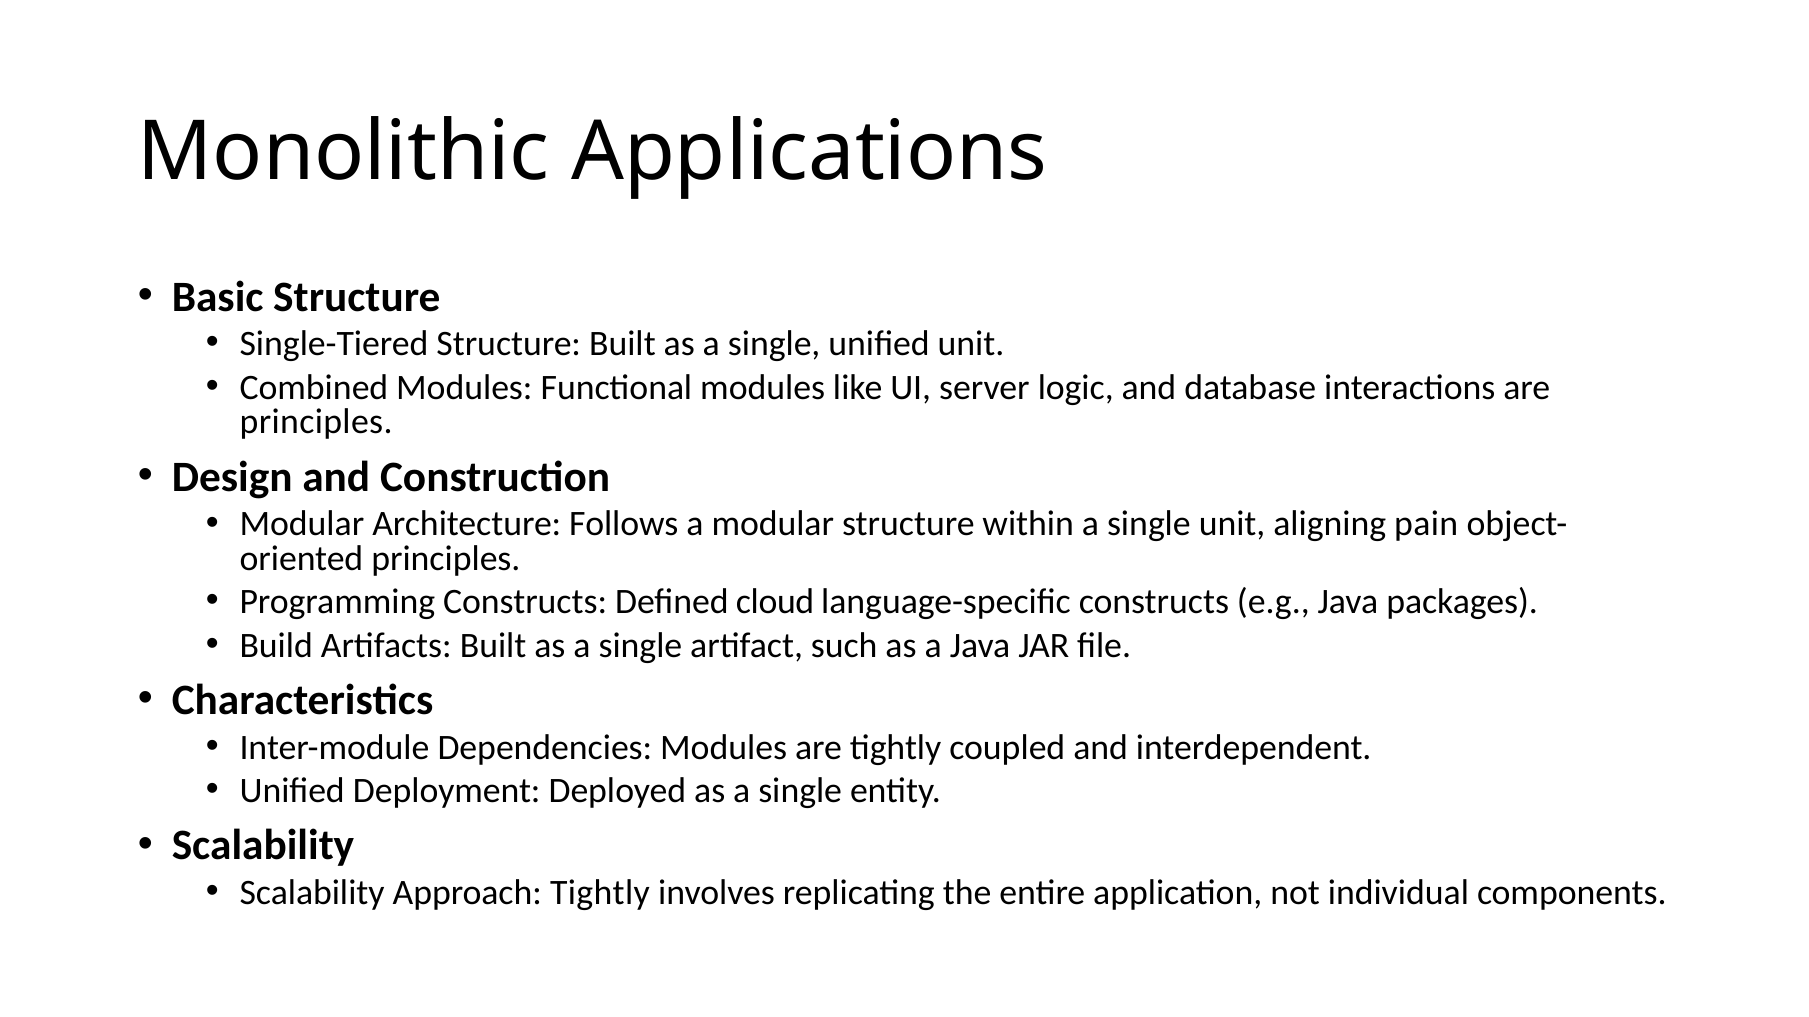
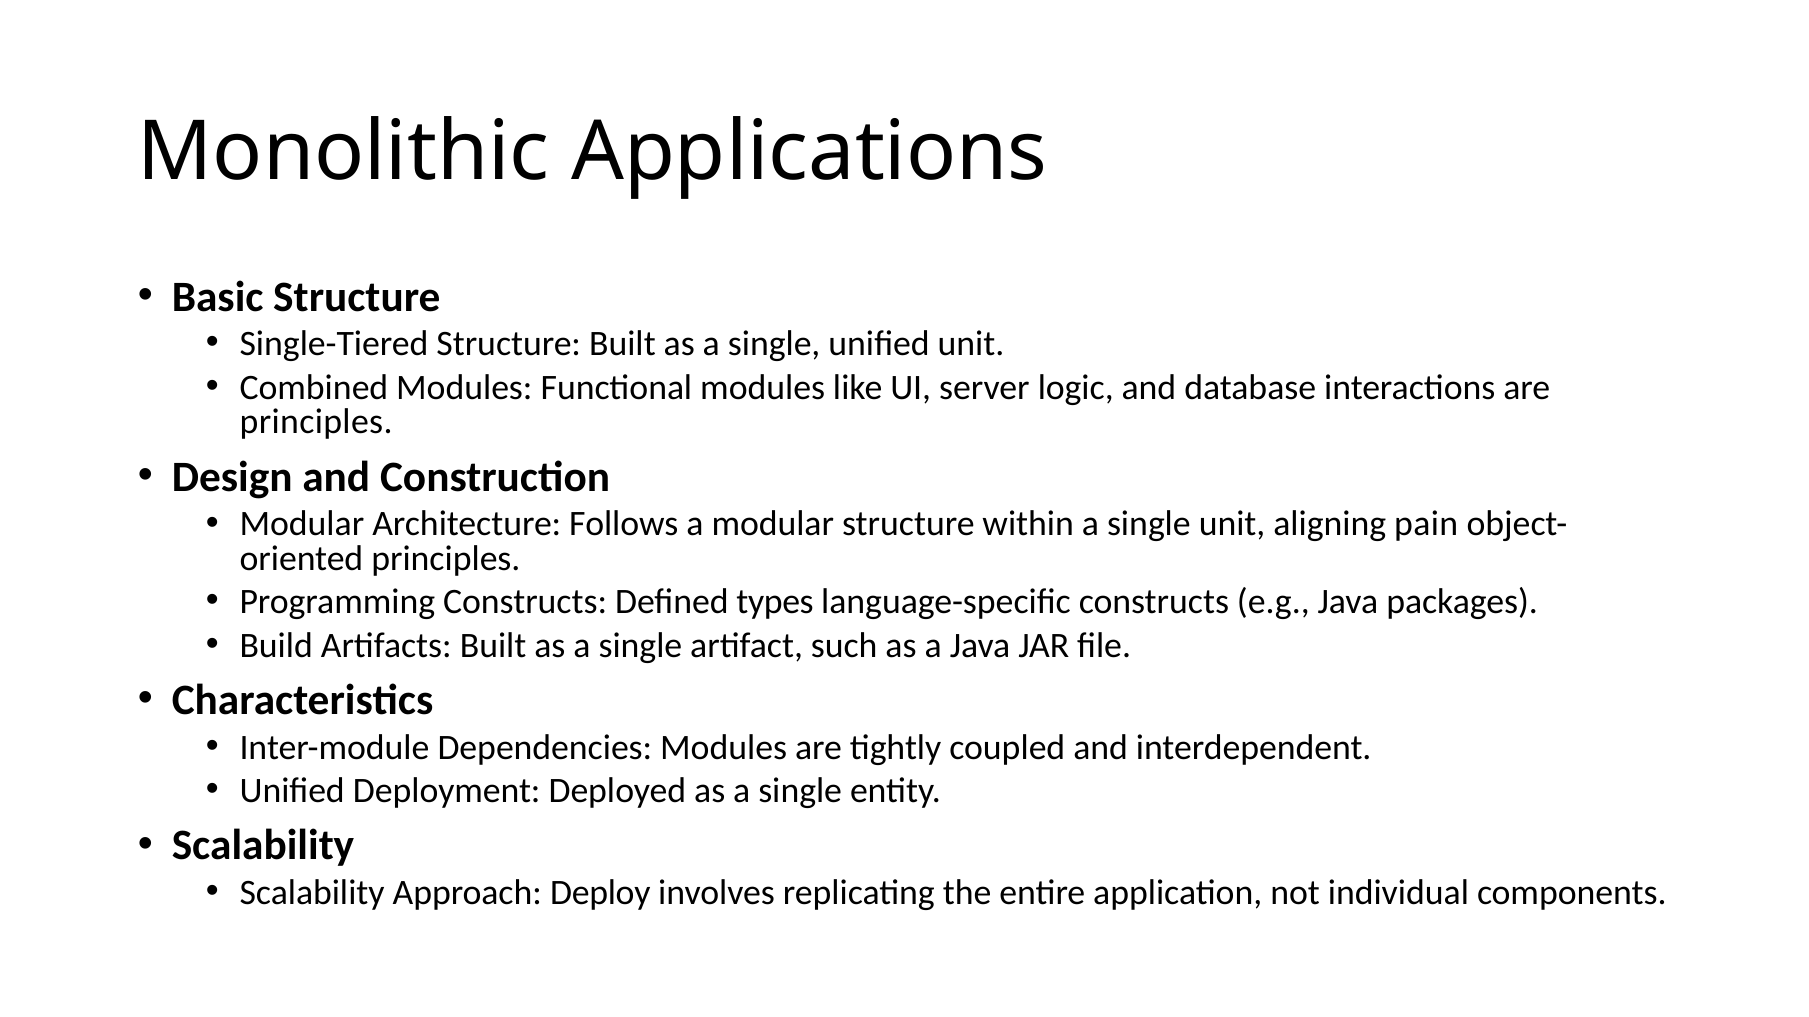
cloud: cloud -> types
Approach Tightly: Tightly -> Deploy
